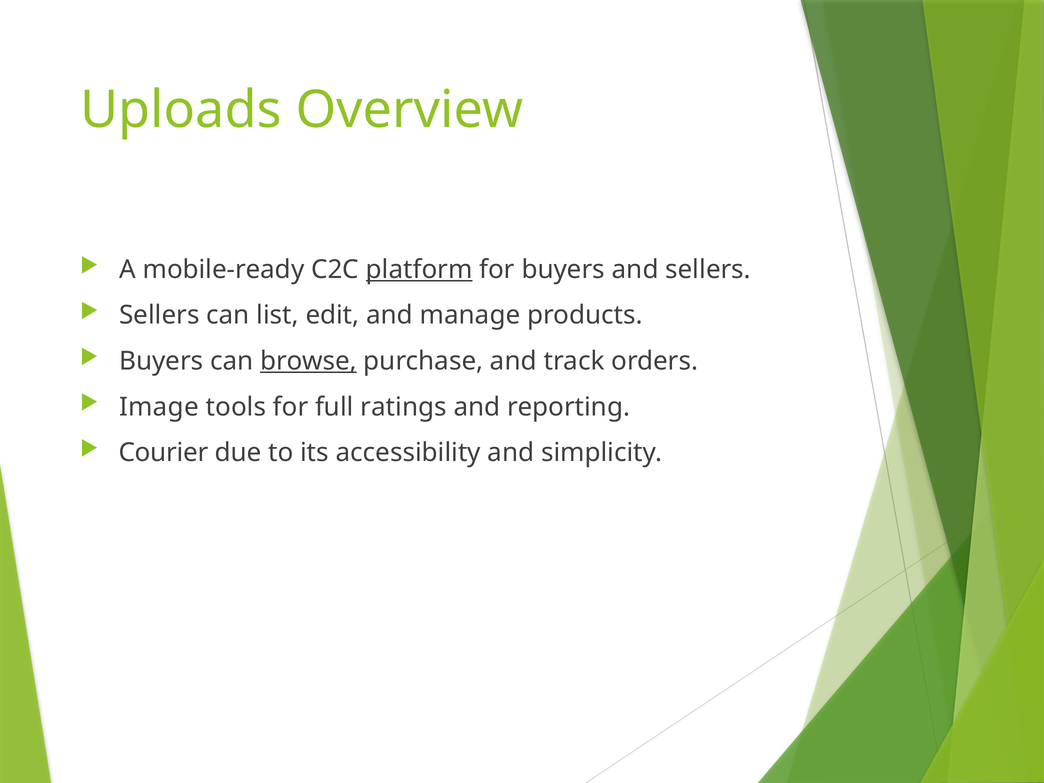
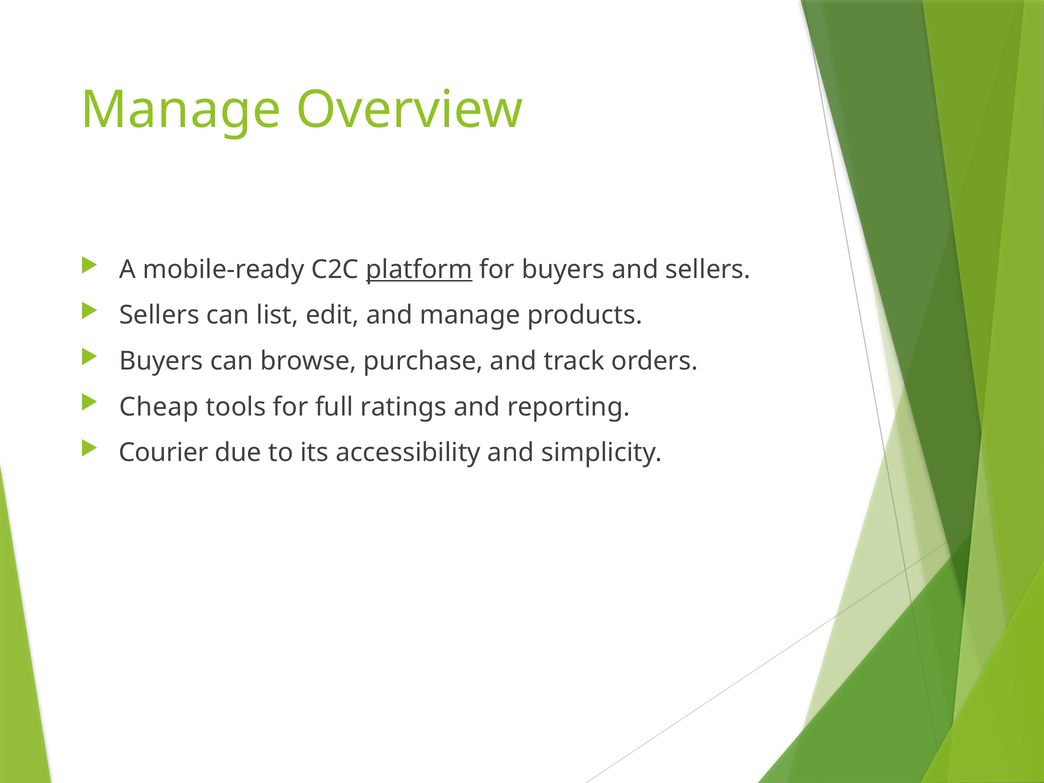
Uploads at (181, 110): Uploads -> Manage
browse underline: present -> none
Image: Image -> Cheap
